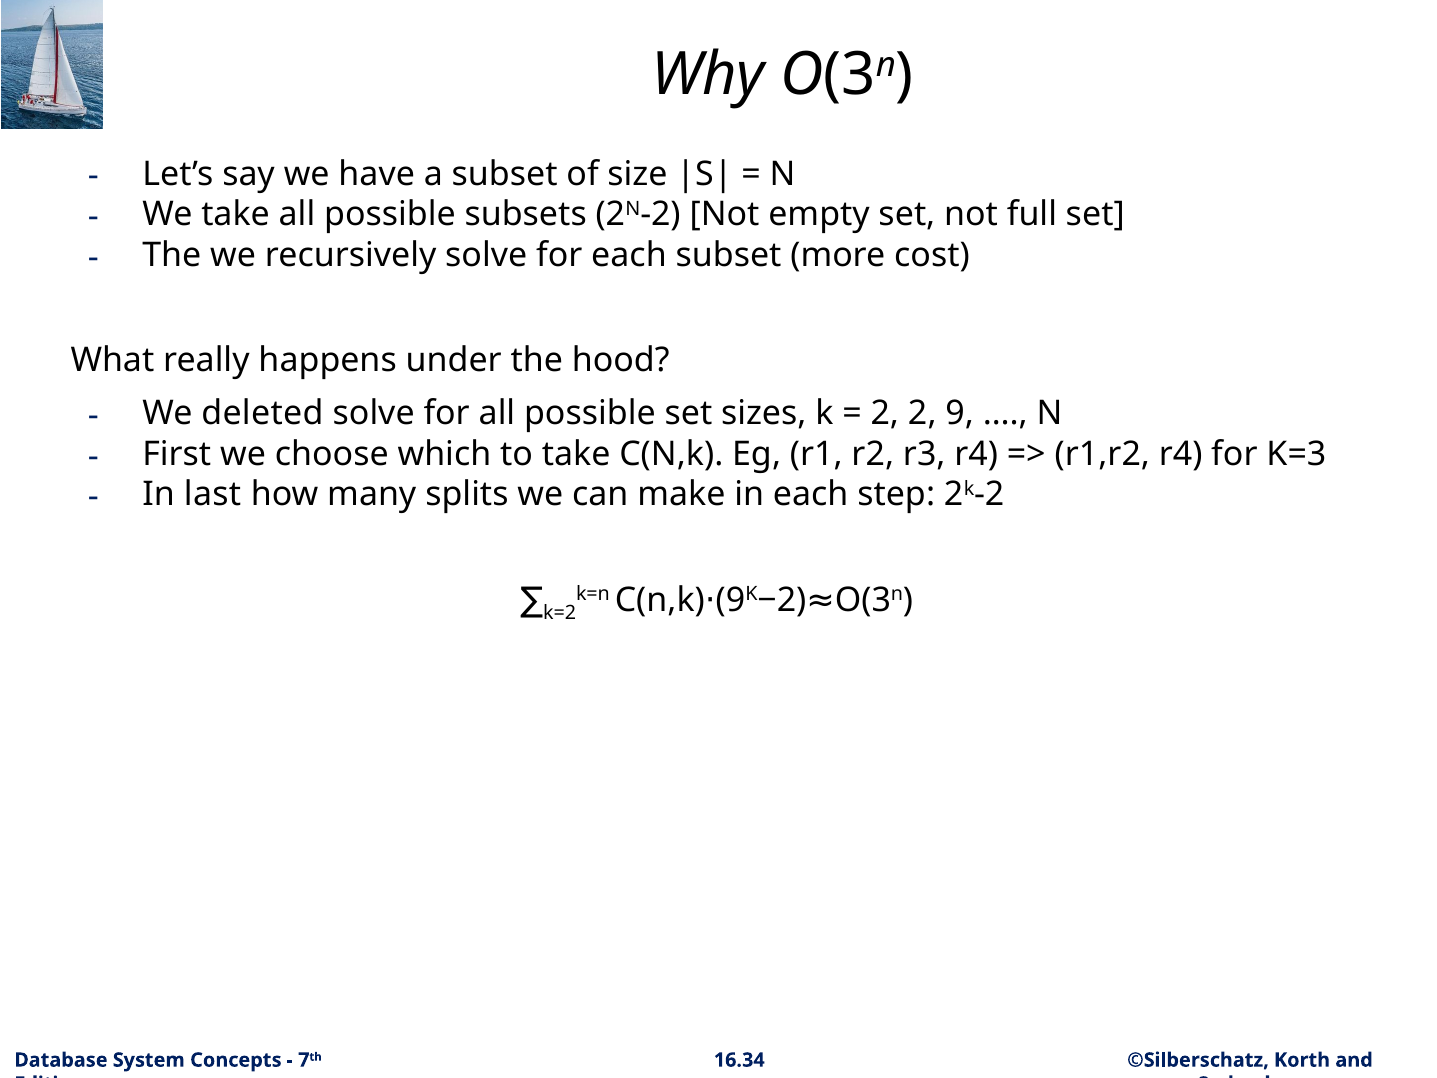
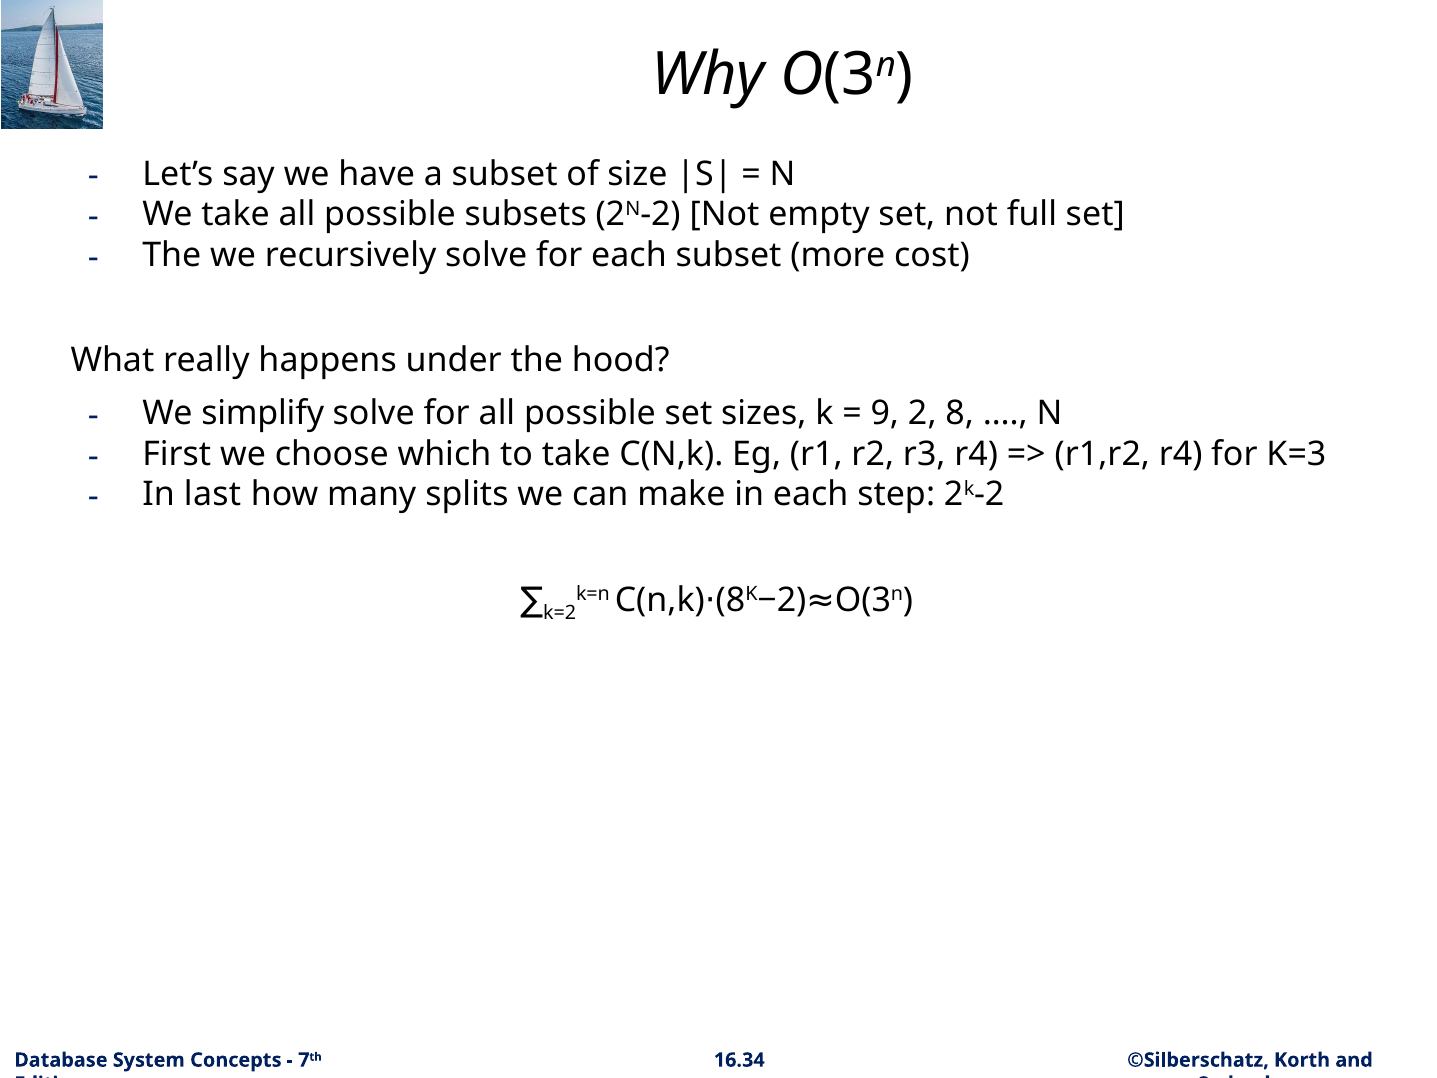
deleted: deleted -> simplify
2 at (885, 413): 2 -> 9
2 9: 9 -> 8
C(n,k 9: 9 -> 8
